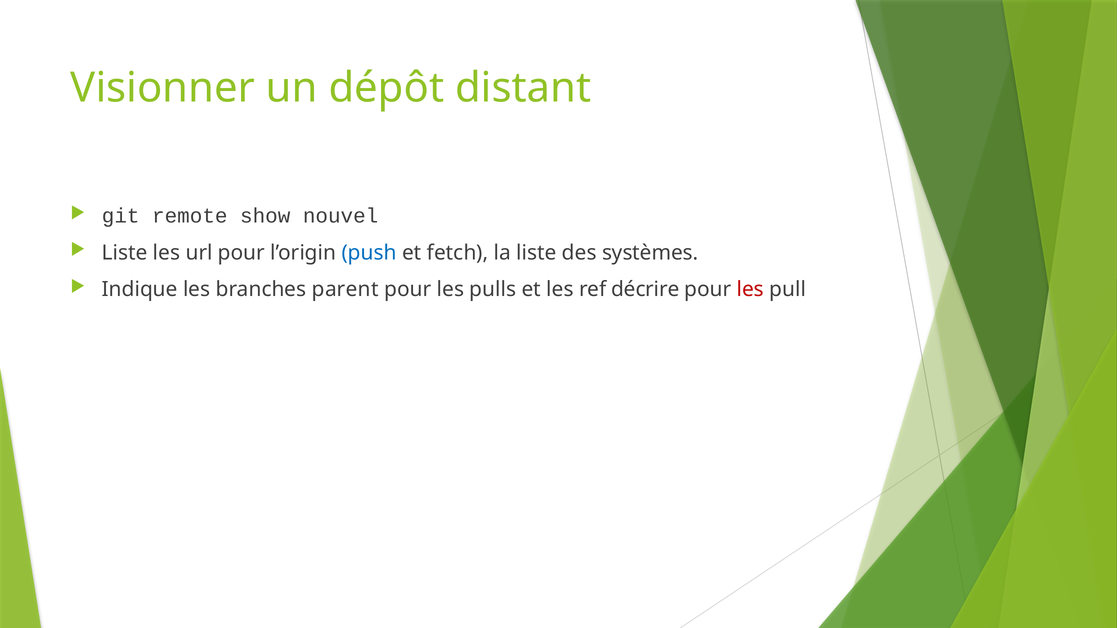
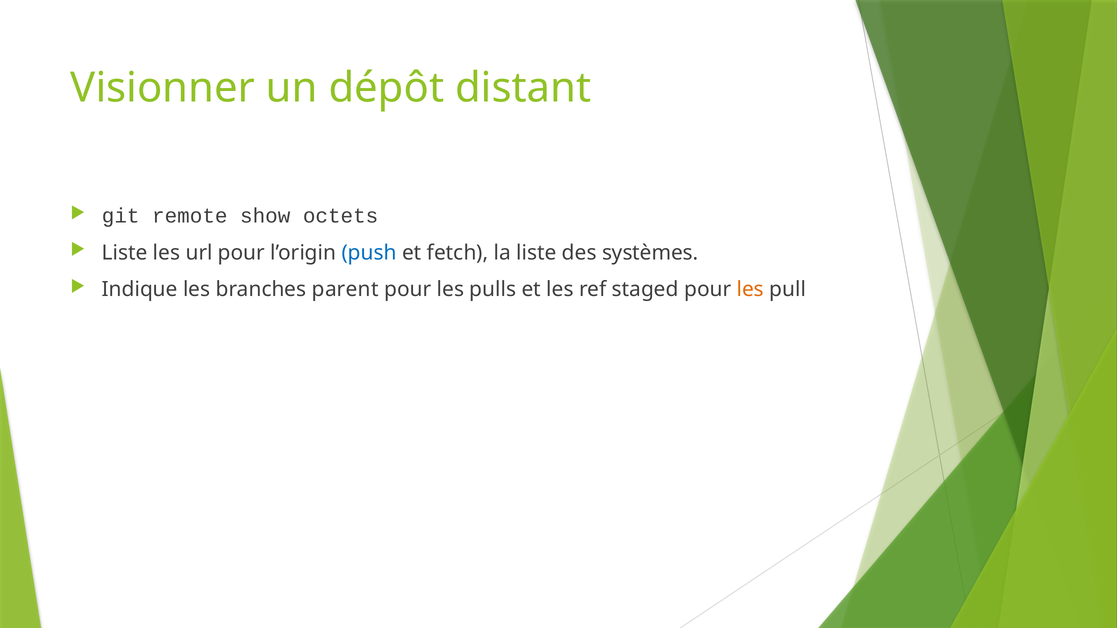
nouvel: nouvel -> octets
décrire: décrire -> staged
les at (750, 290) colour: red -> orange
